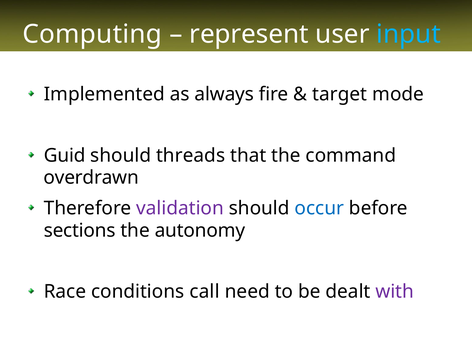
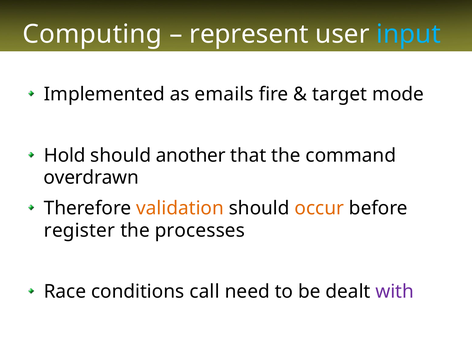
always: always -> emails
Guid: Guid -> Hold
threads: threads -> another
validation colour: purple -> orange
occur colour: blue -> orange
sections: sections -> register
autonomy: autonomy -> processes
